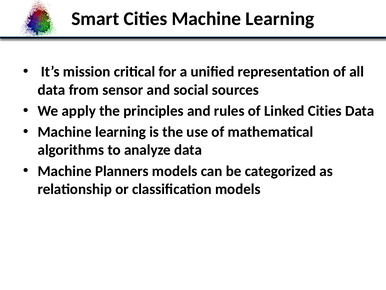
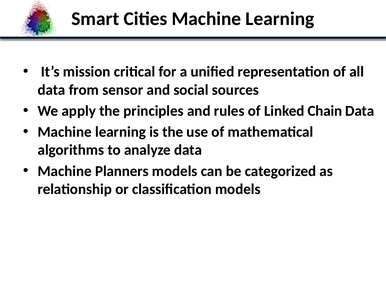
Linked Cities: Cities -> Chain
